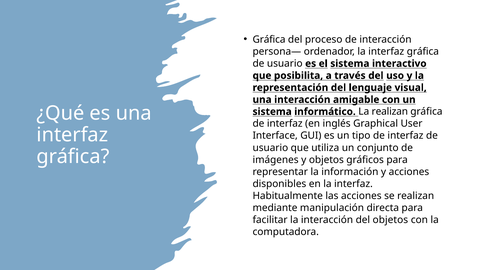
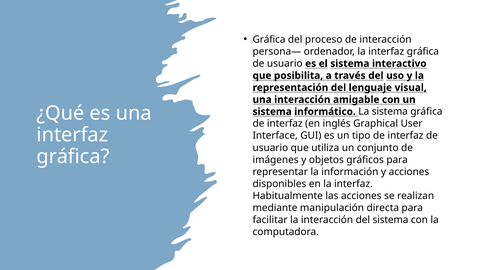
La realizan: realizan -> sistema
del objetos: objetos -> sistema
